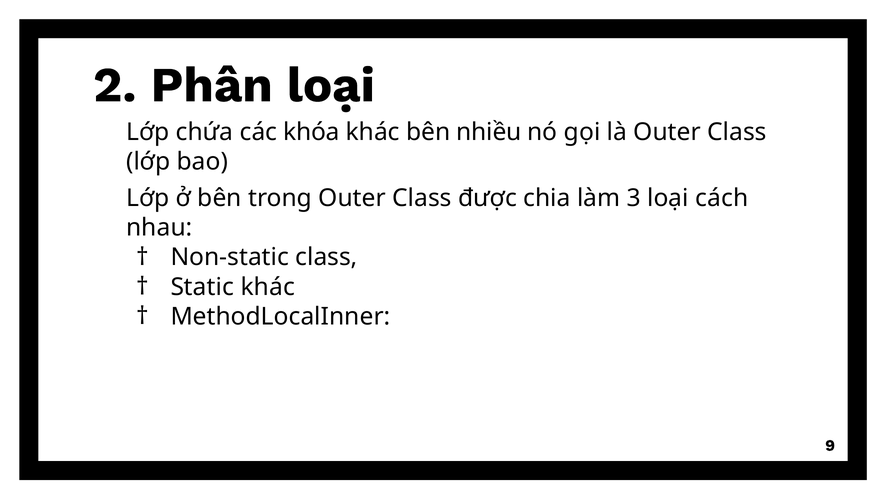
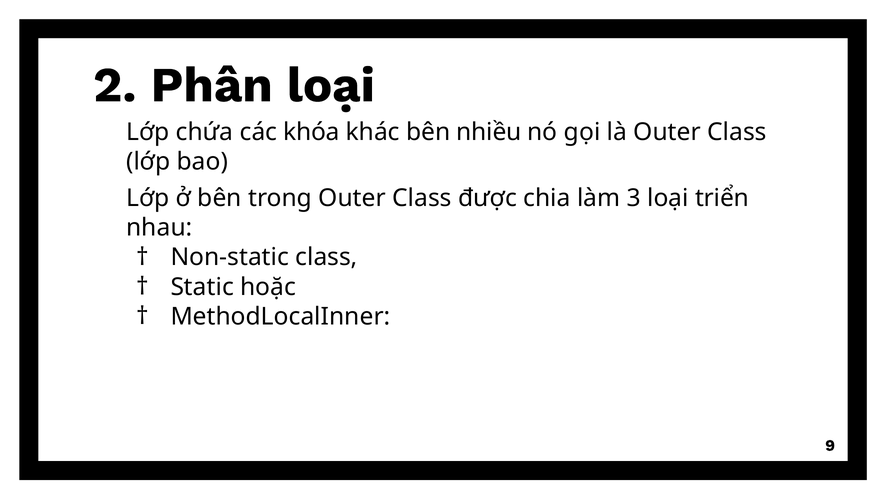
cách: cách -> triển
Static khác: khác -> hoặc
